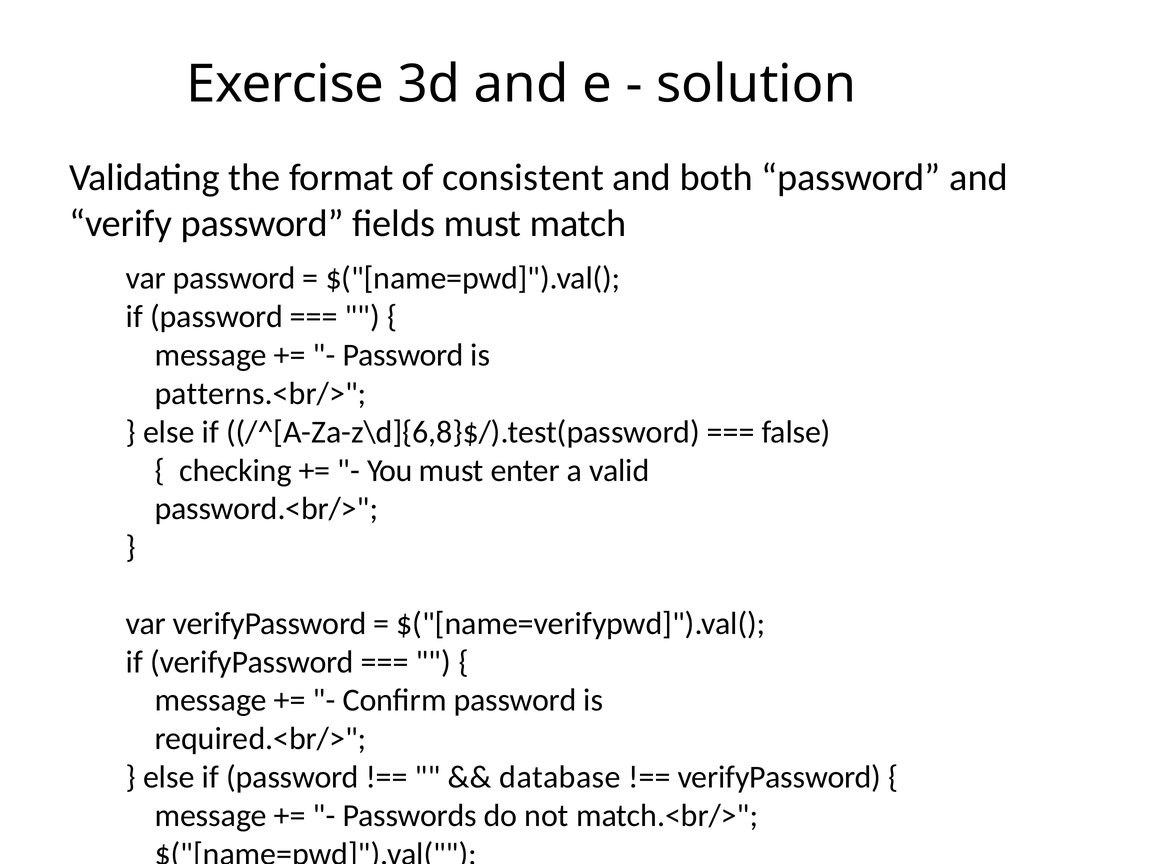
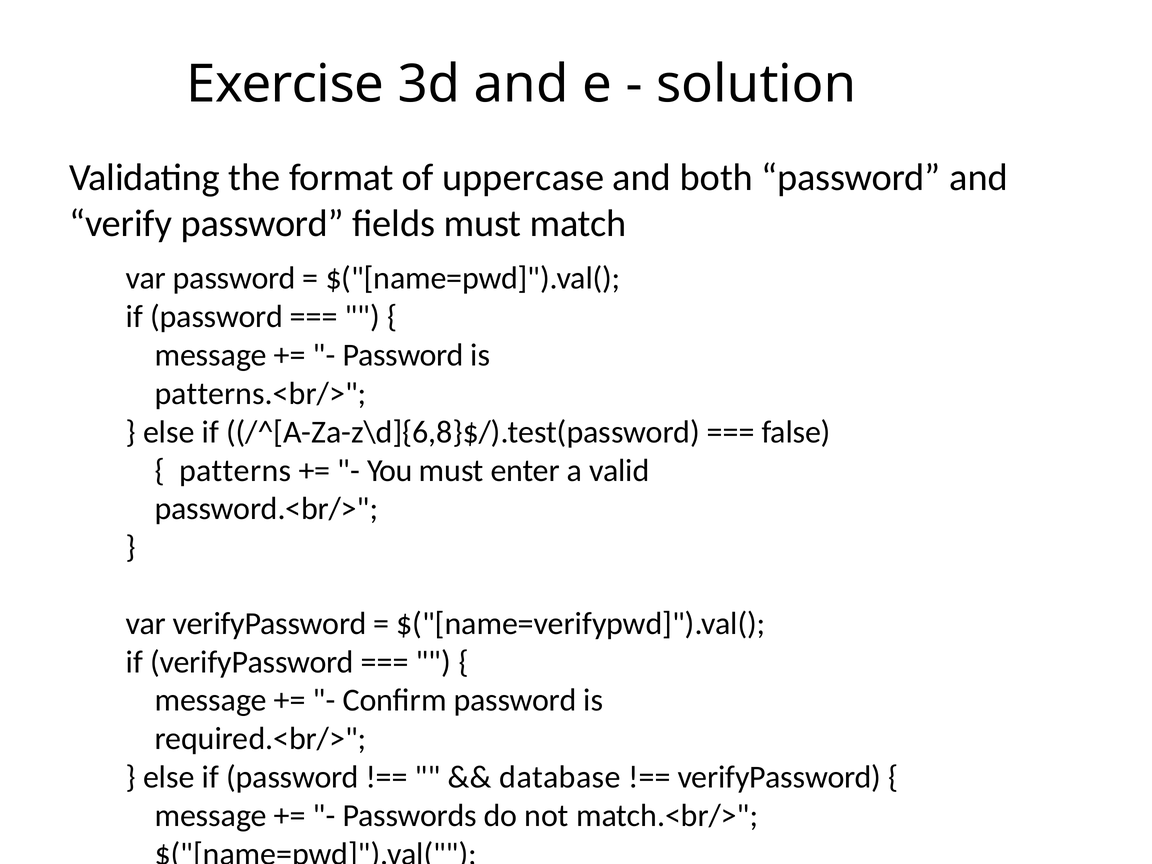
consistent: consistent -> uppercase
checking: checking -> patterns
